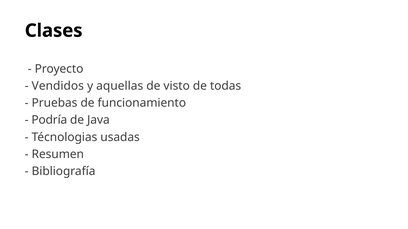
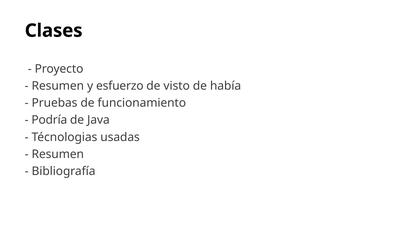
Vendidos at (58, 86): Vendidos -> Resumen
aquellas: aquellas -> esfuerzo
todas: todas -> había
